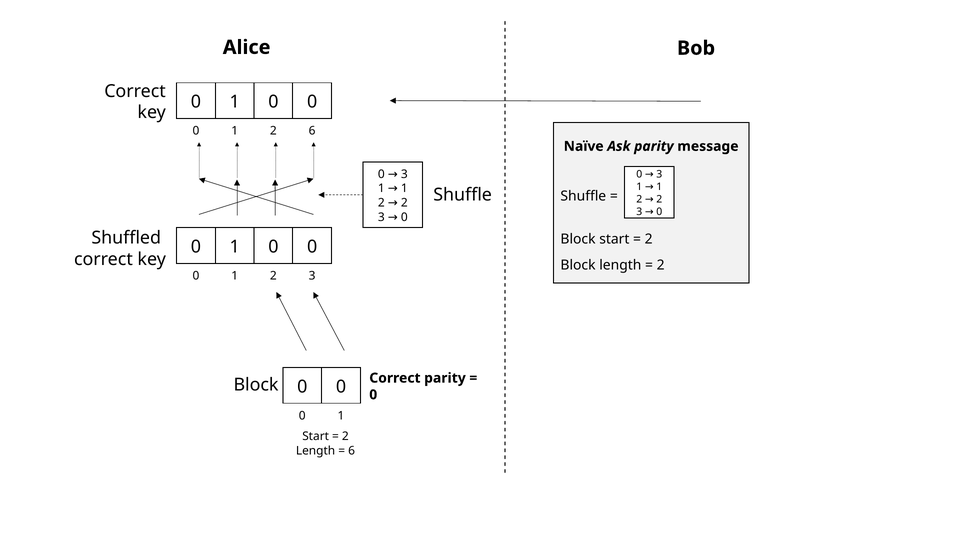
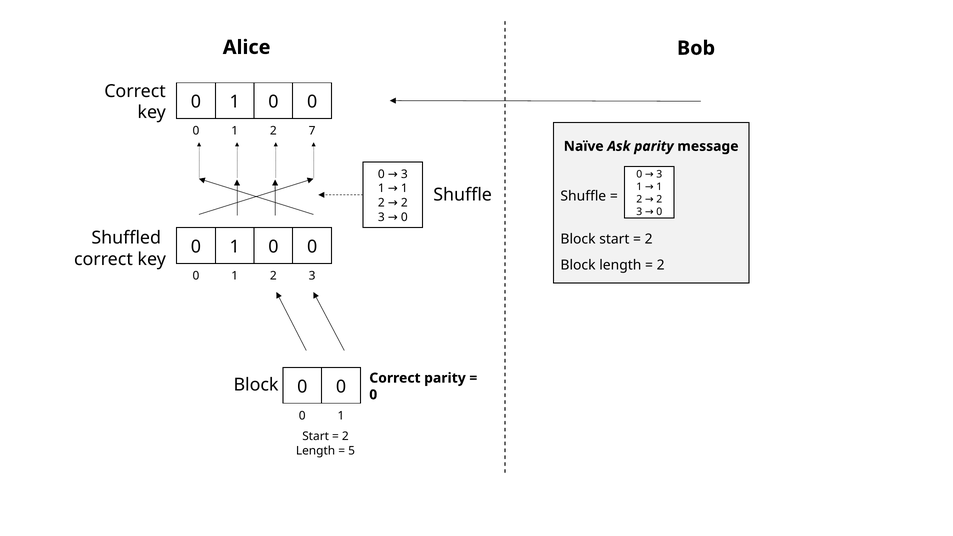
2 6: 6 -> 7
6 at (352, 451): 6 -> 5
